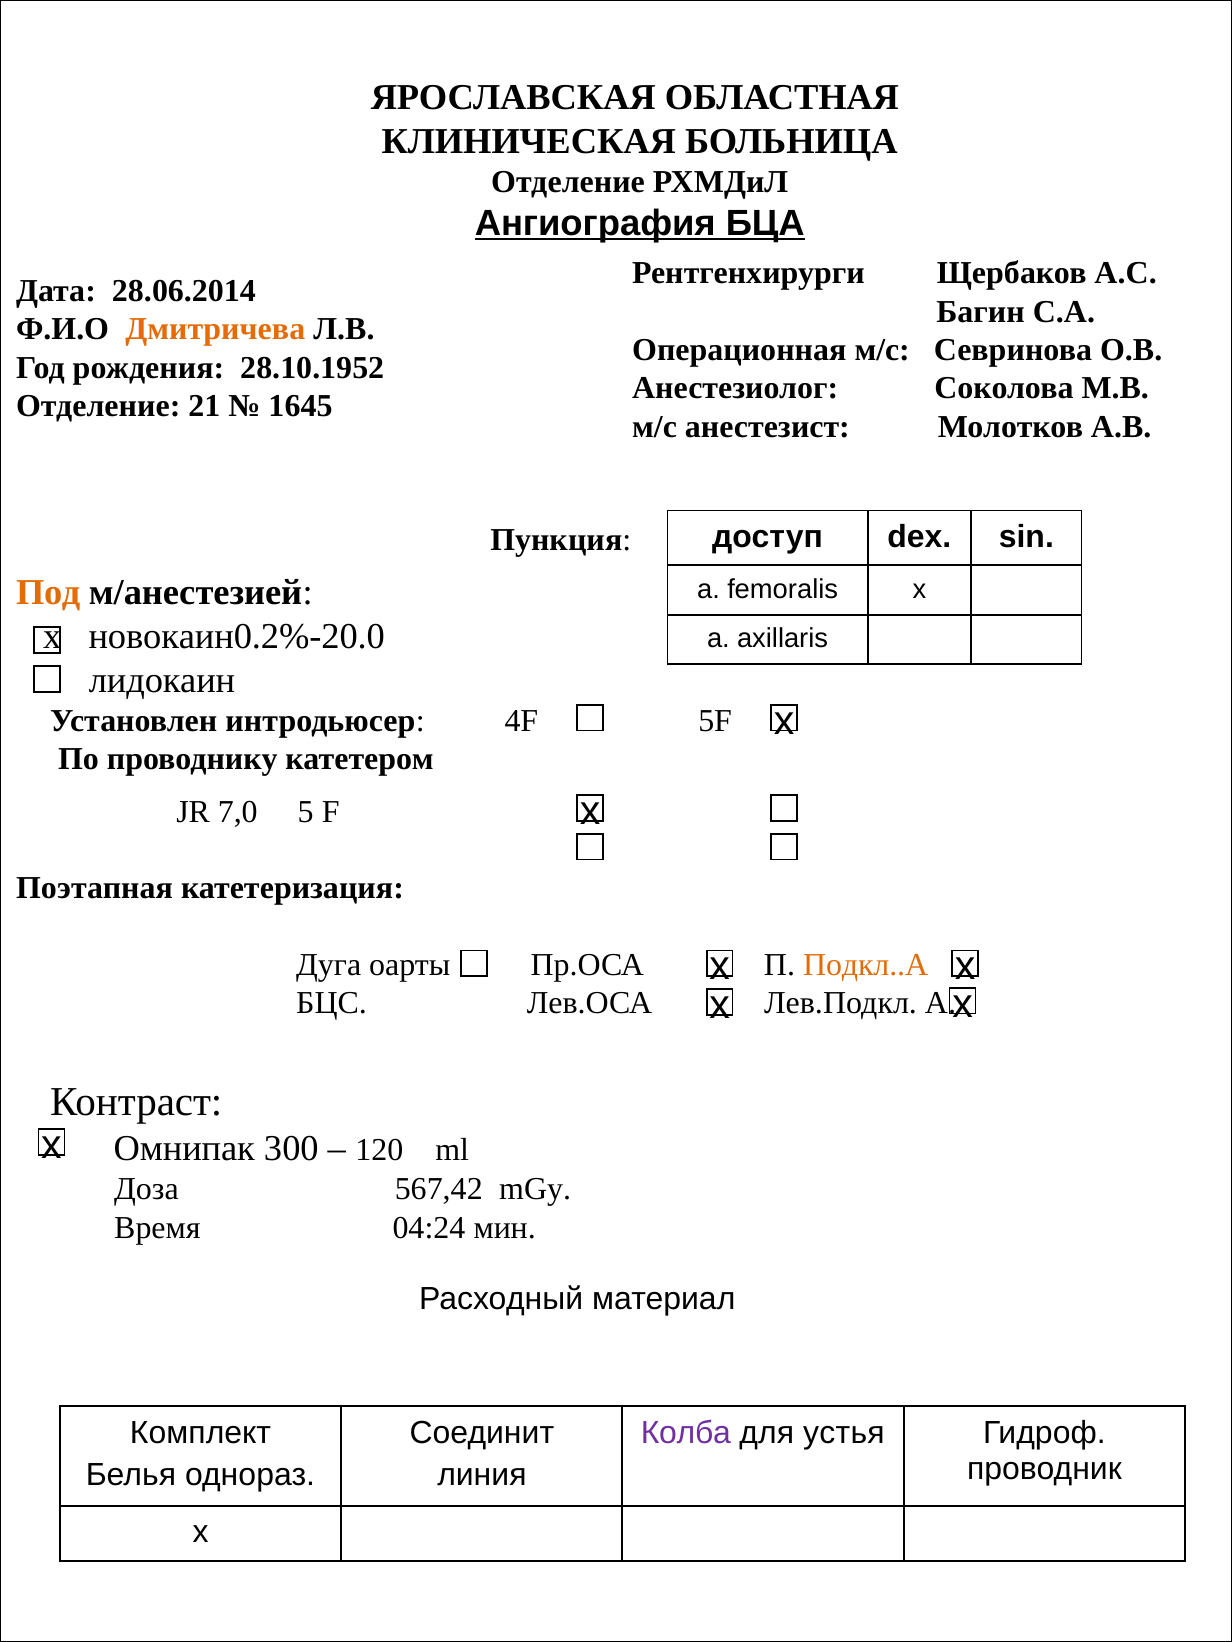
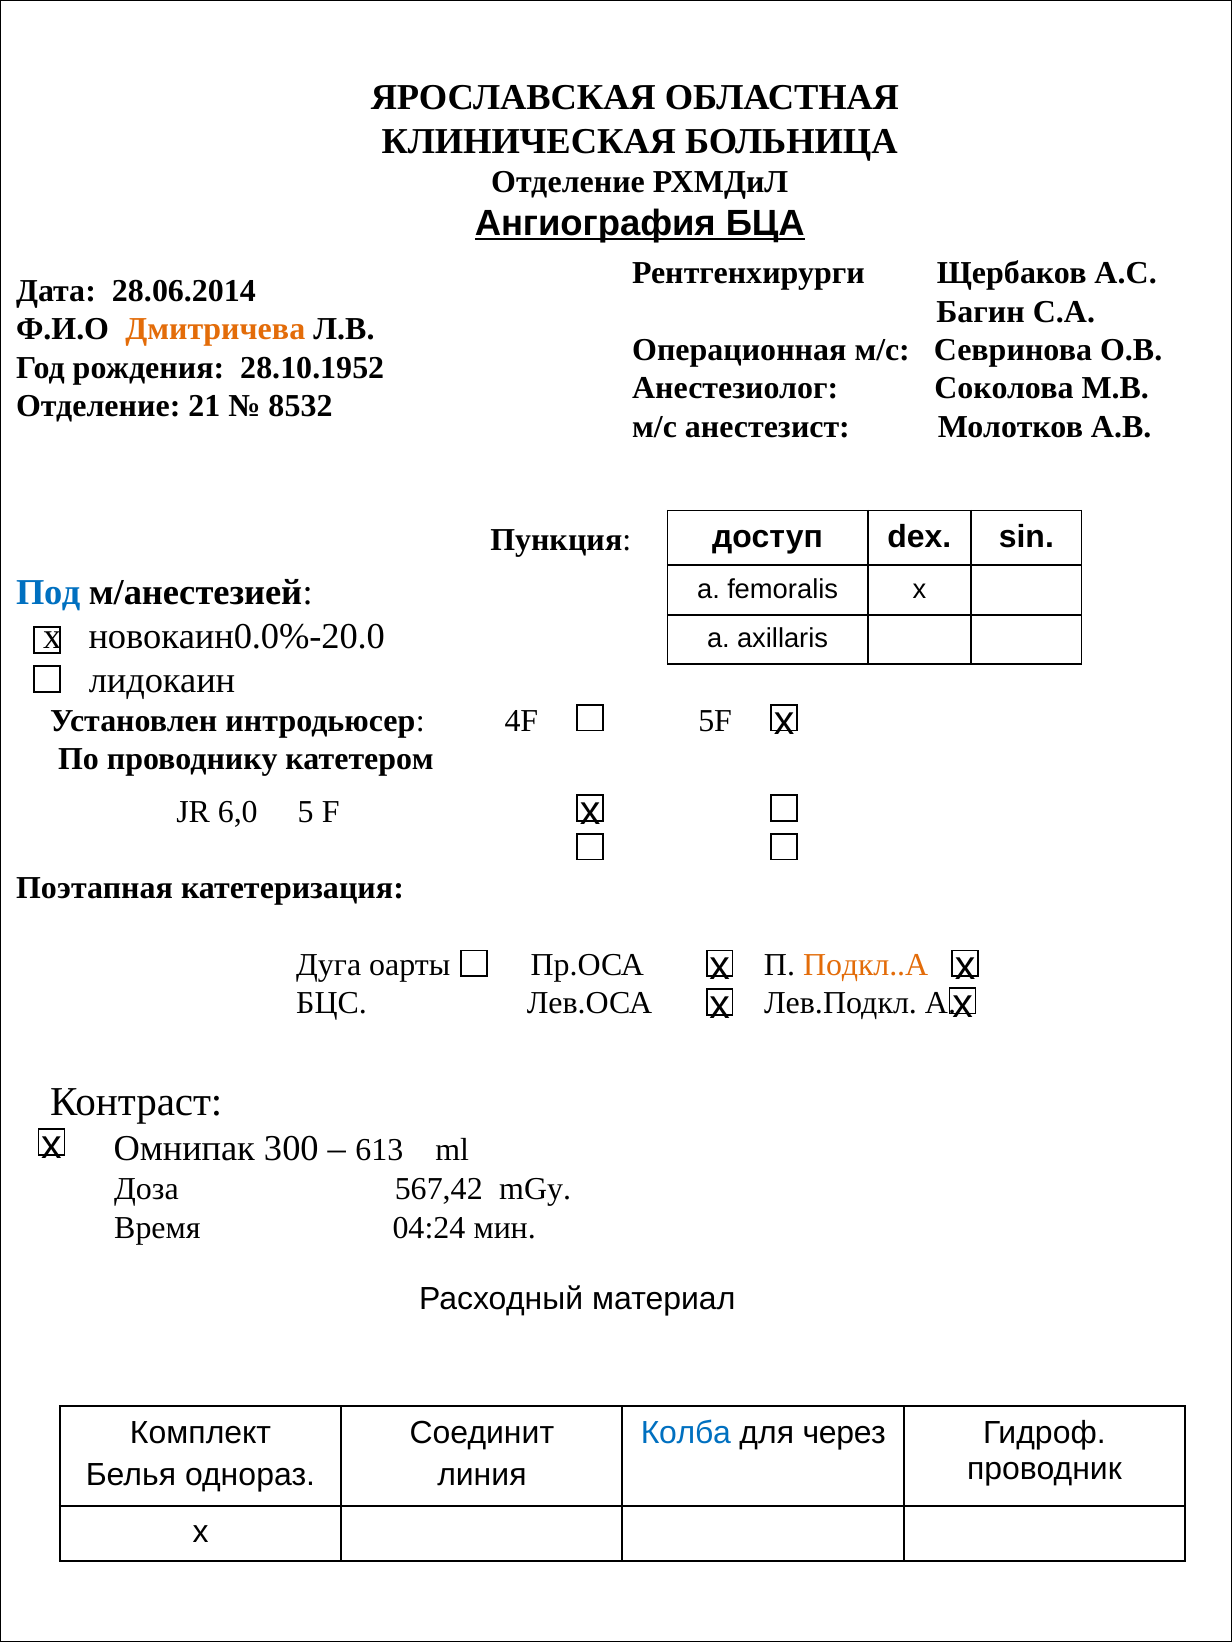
1645: 1645 -> 8532
Под colour: orange -> blue
новокаин0.2%-20.0: новокаин0.2%-20.0 -> новокаин0.0%-20.0
7,0: 7,0 -> 6,0
120: 120 -> 613
Колба colour: purple -> blue
устья: устья -> через
